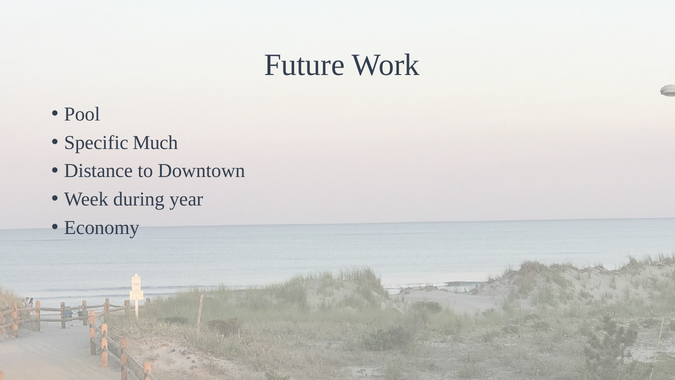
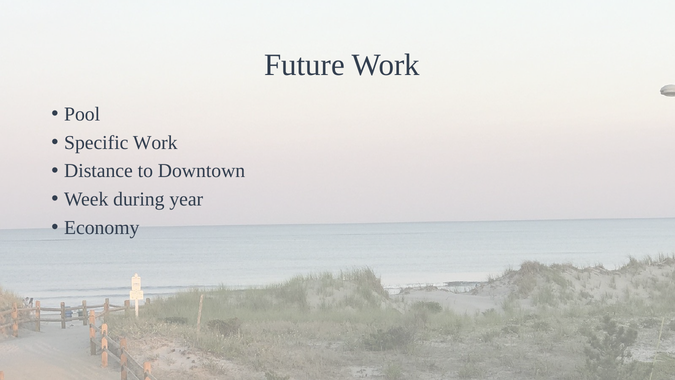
Specific Much: Much -> Work
